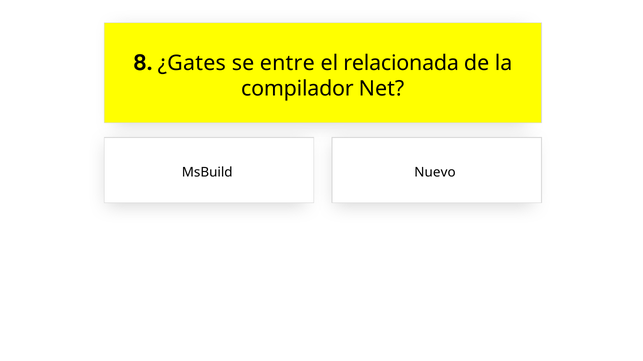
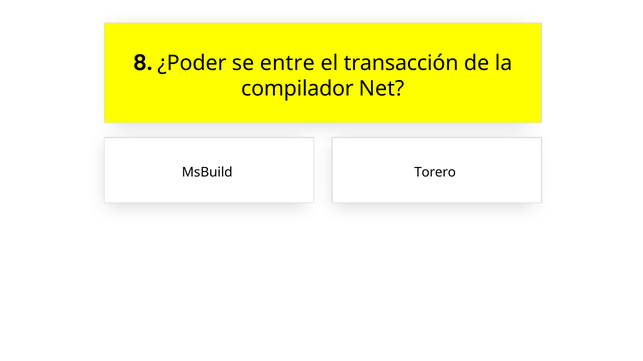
¿Gates: ¿Gates -> ¿Poder
relacionada: relacionada -> transacción
Nuevo: Nuevo -> Torero
